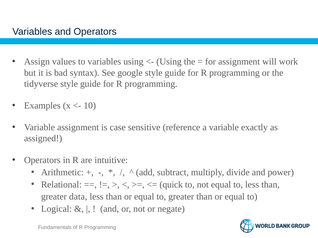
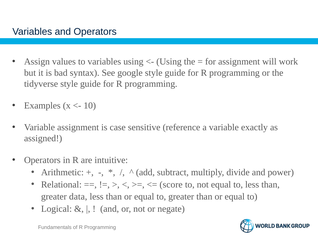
quick: quick -> score
